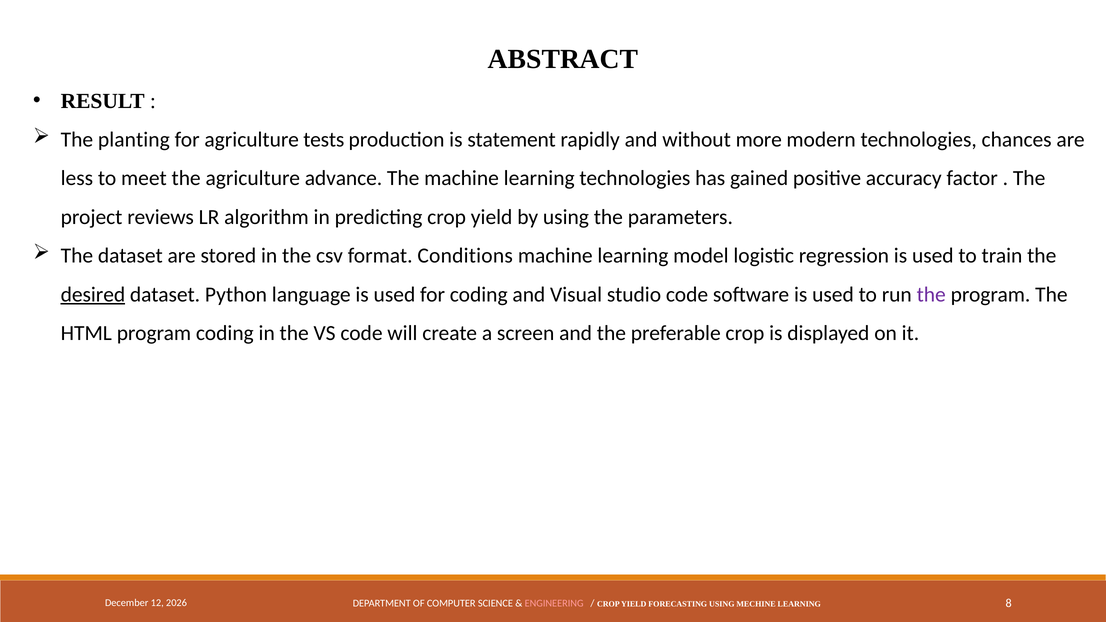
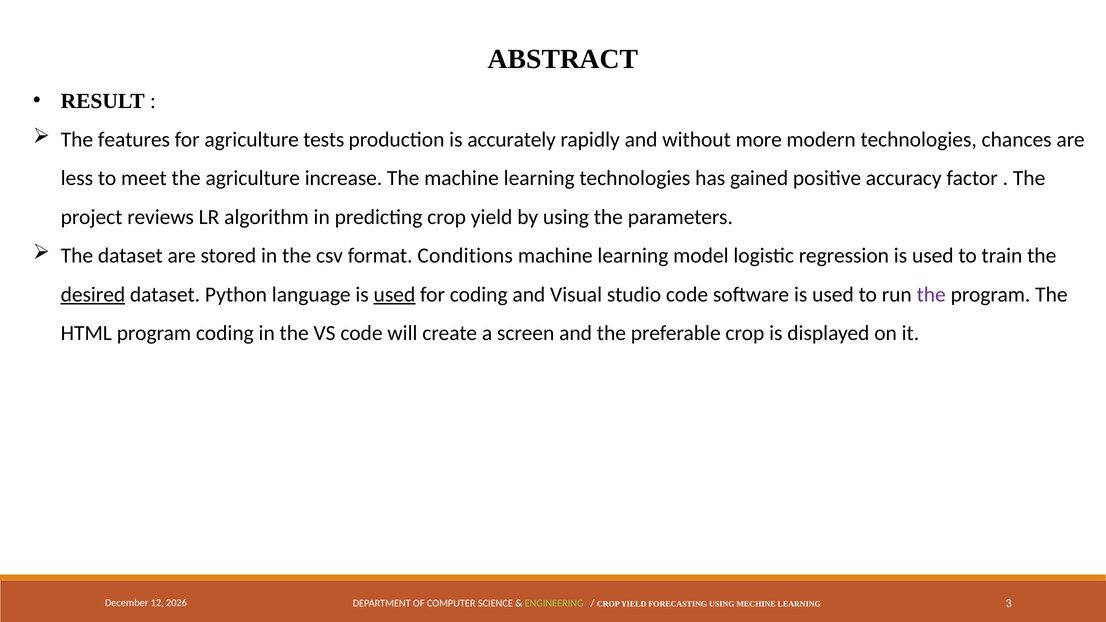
planting: planting -> features
statement: statement -> accurately
advance: advance -> increase
used at (394, 295) underline: none -> present
8: 8 -> 3
ENGINEERING colour: pink -> light green
